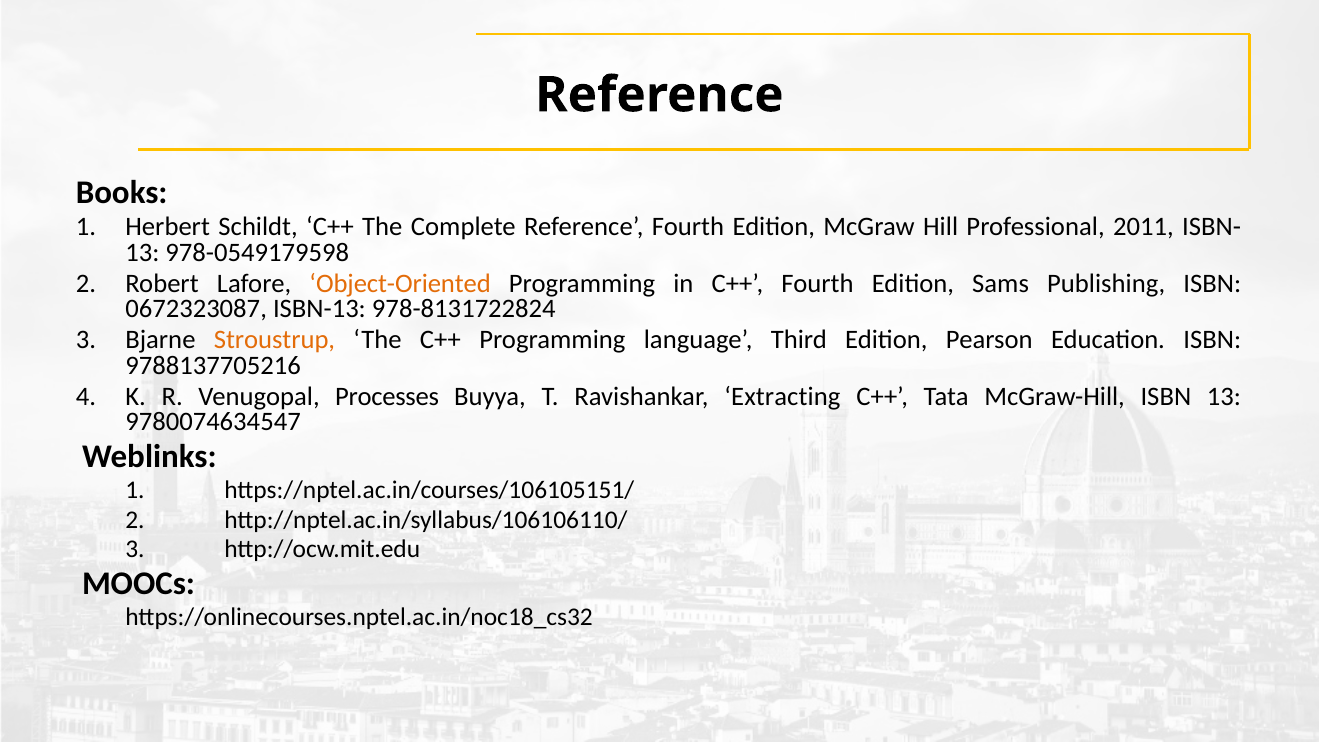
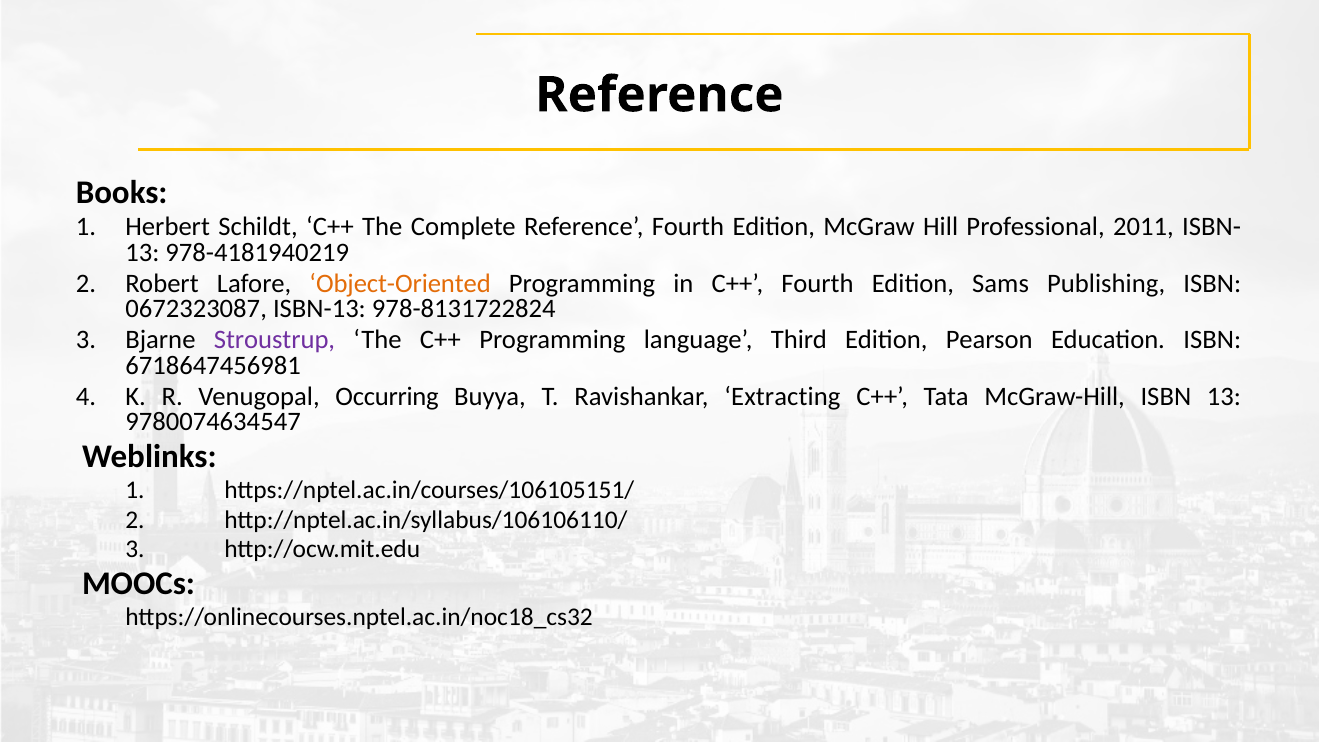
978-0549179598: 978-0549179598 -> 978-4181940219
Stroustrup colour: orange -> purple
9788137705216: 9788137705216 -> 6718647456981
Processes: Processes -> Occurring
